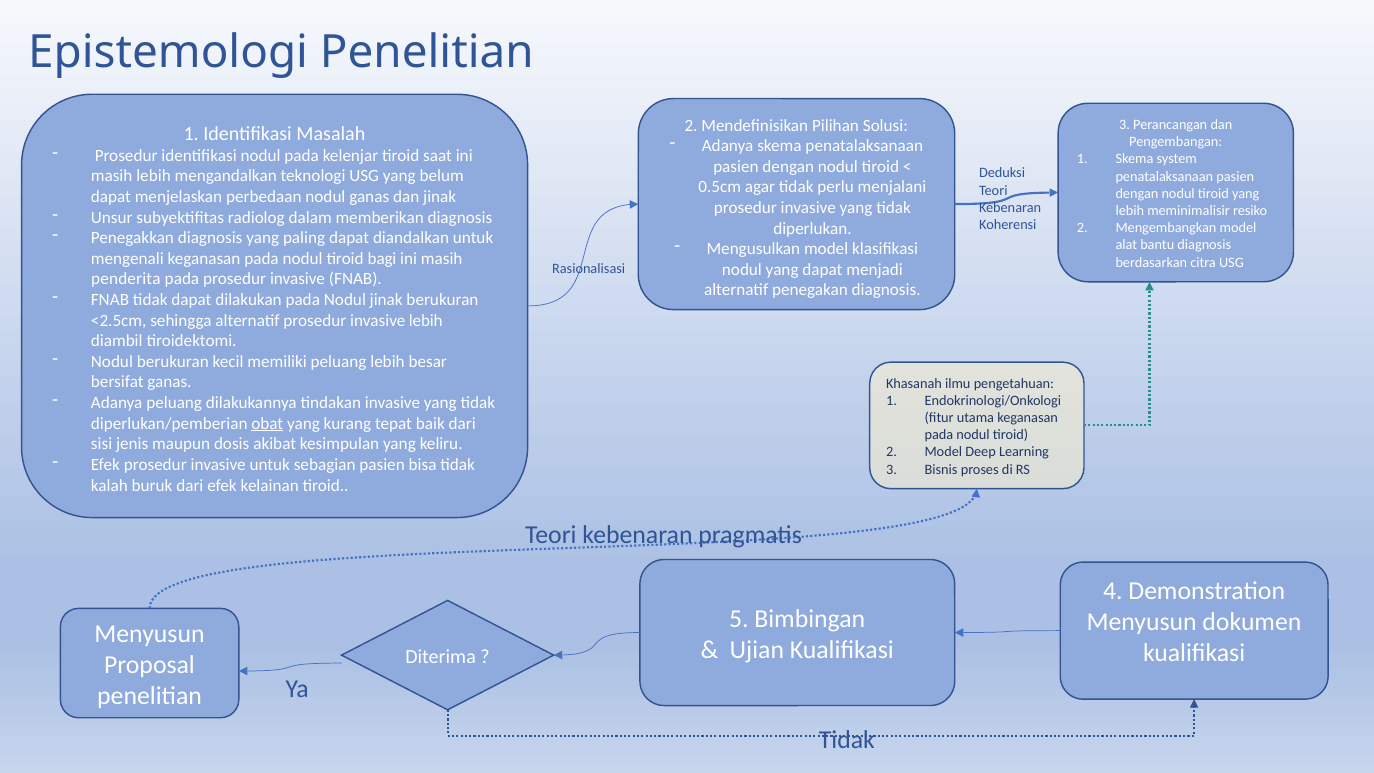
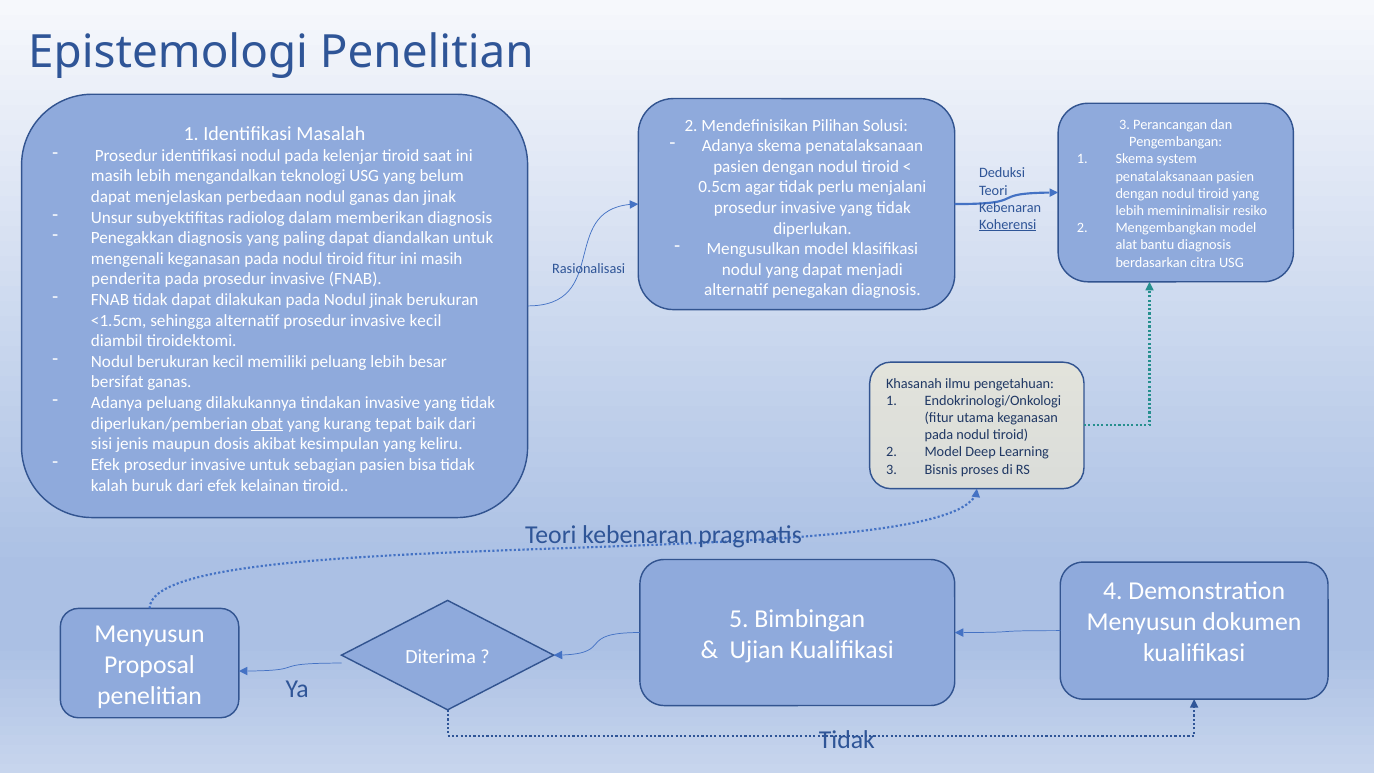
Koherensi underline: none -> present
tiroid bagi: bagi -> fitur
<2.5cm: <2.5cm -> <1.5cm
invasive lebih: lebih -> kecil
